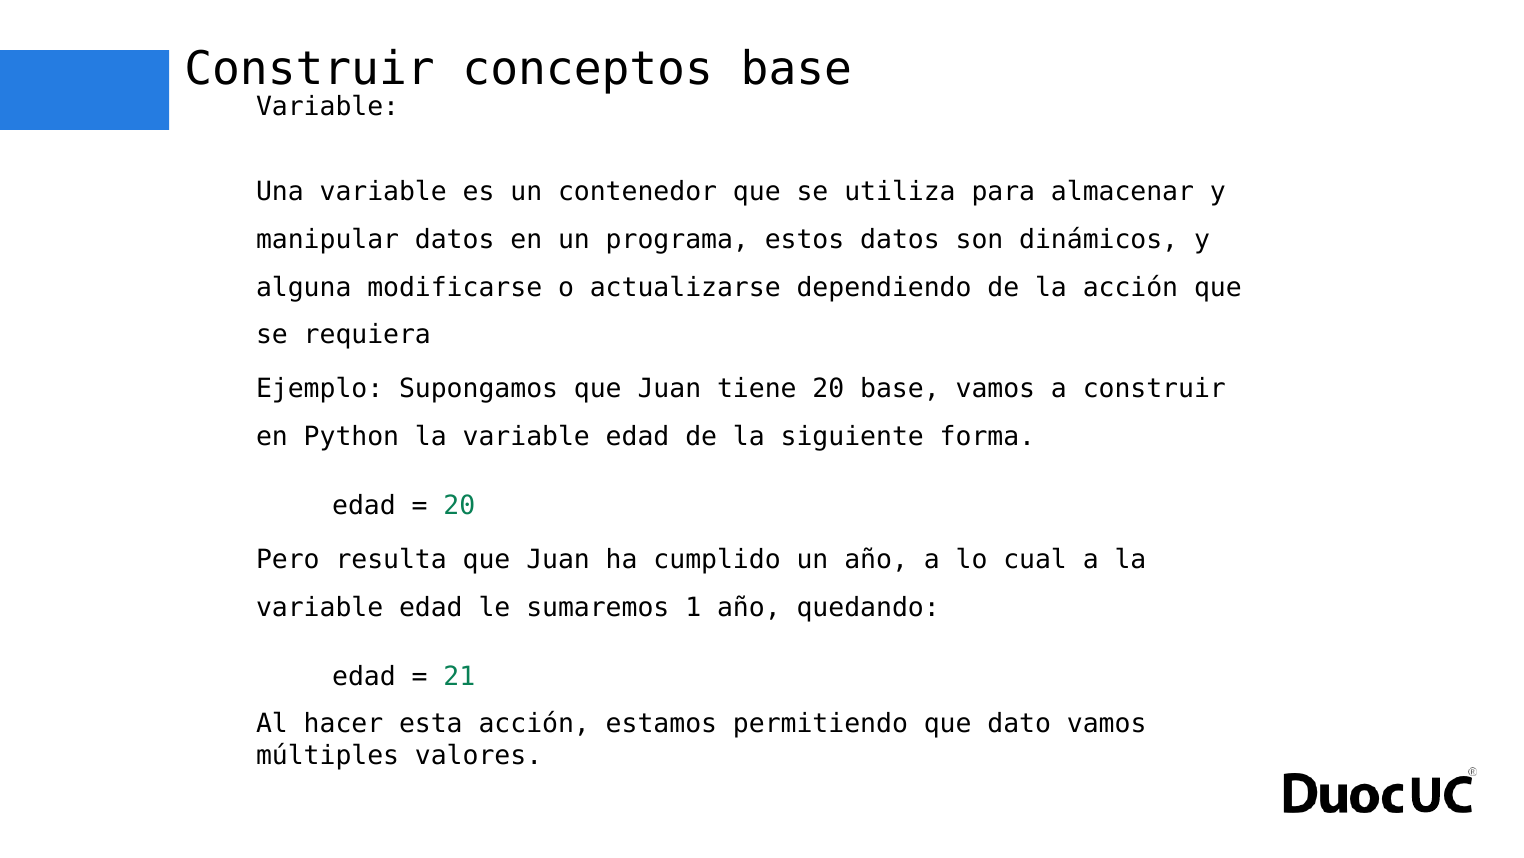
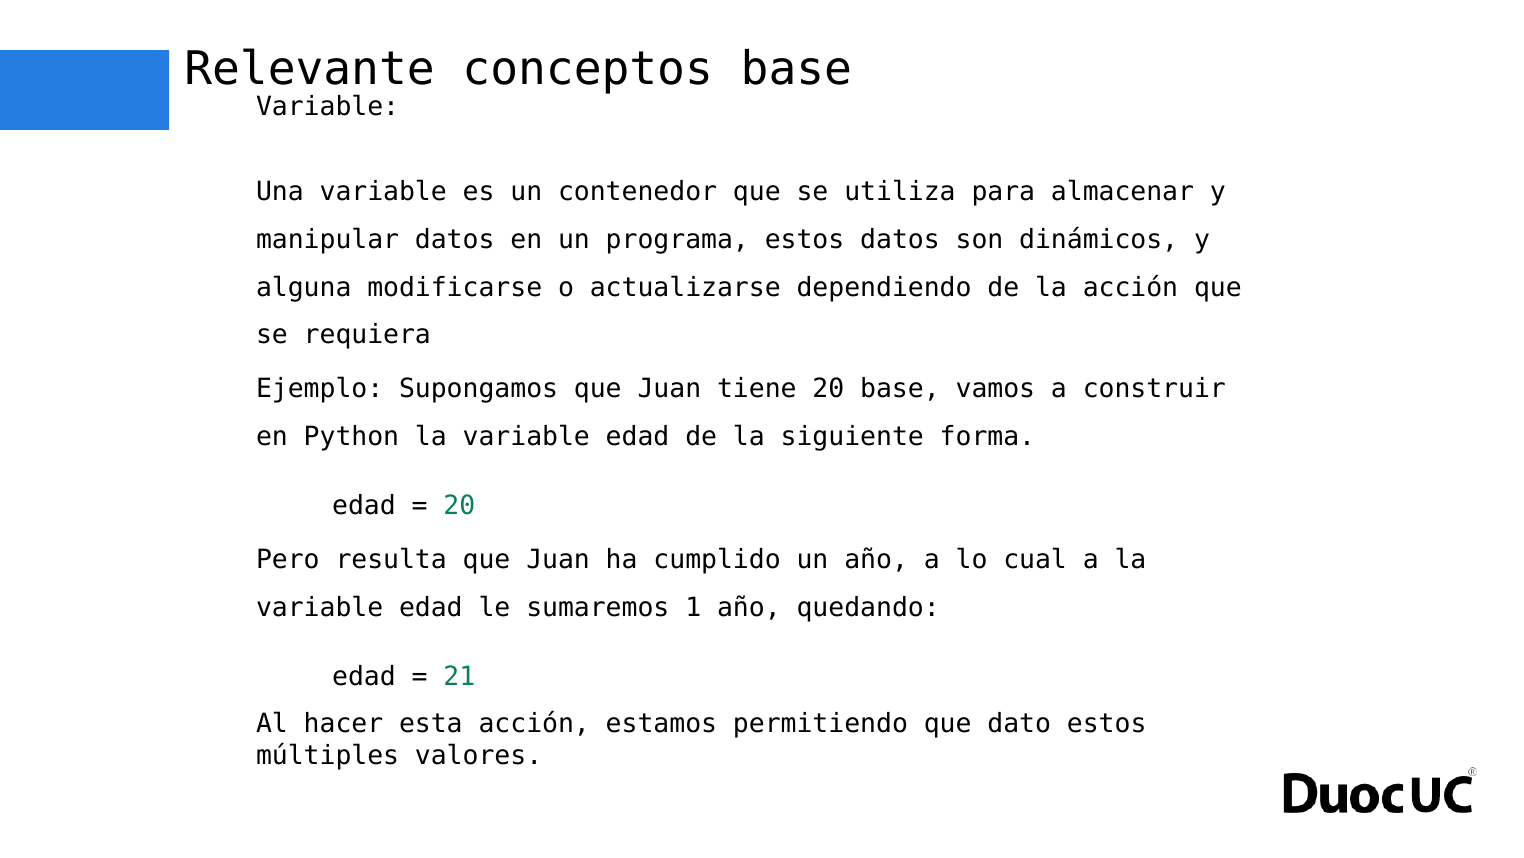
Construir at (310, 69): Construir -> Relevante
dato vamos: vamos -> estos
